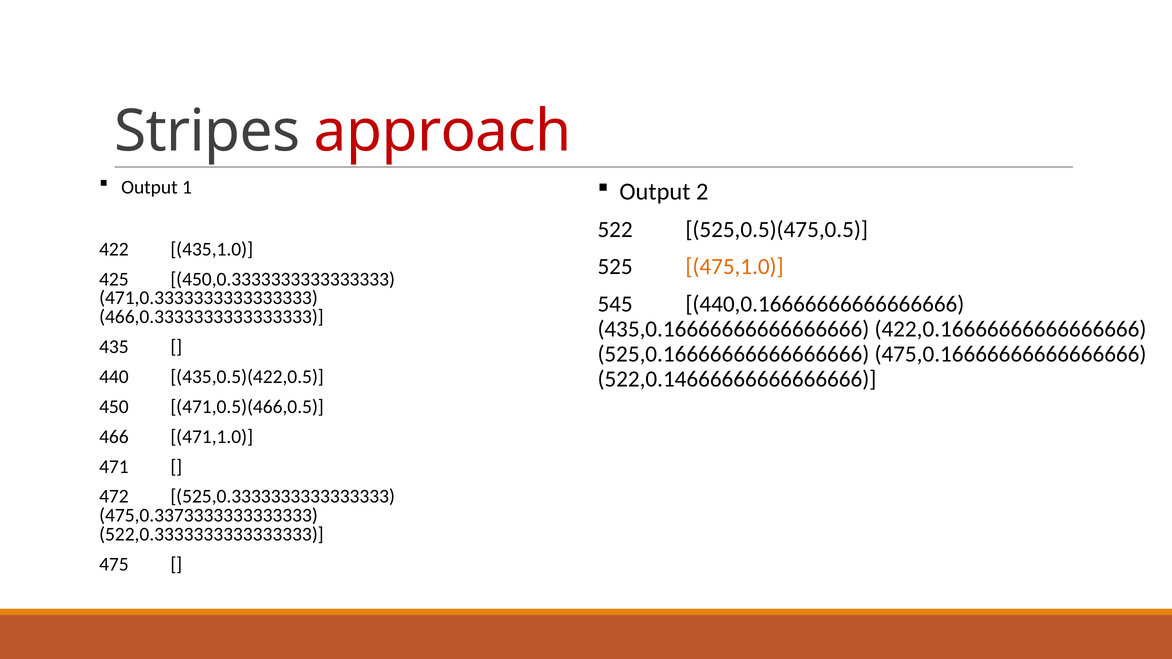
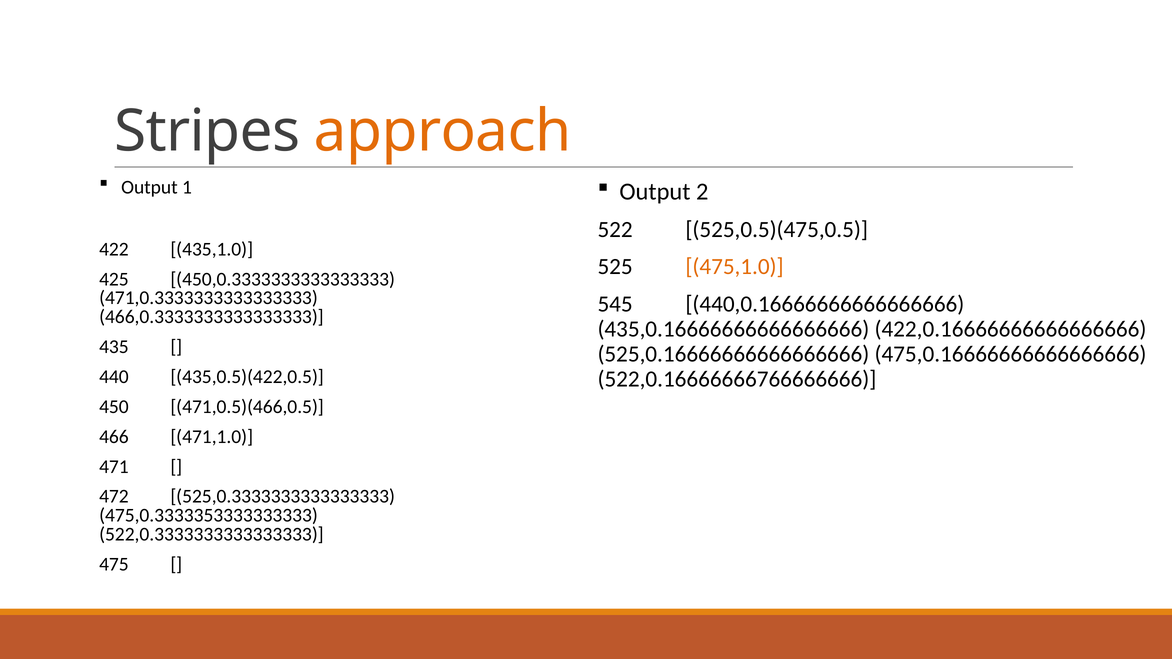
approach colour: red -> orange
522,0.14666666666666666: 522,0.14666666666666666 -> 522,0.16666666766666666
475,0.3373333333333333: 475,0.3373333333333333 -> 475,0.3333353333333333
